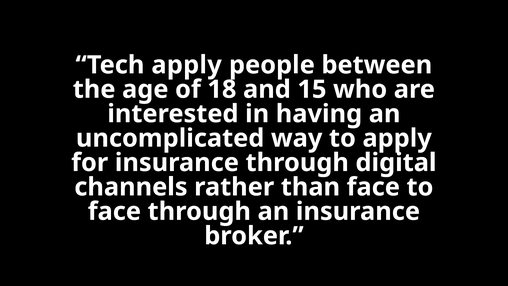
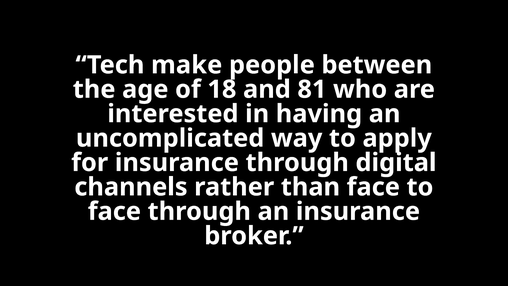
Tech apply: apply -> make
15: 15 -> 81
